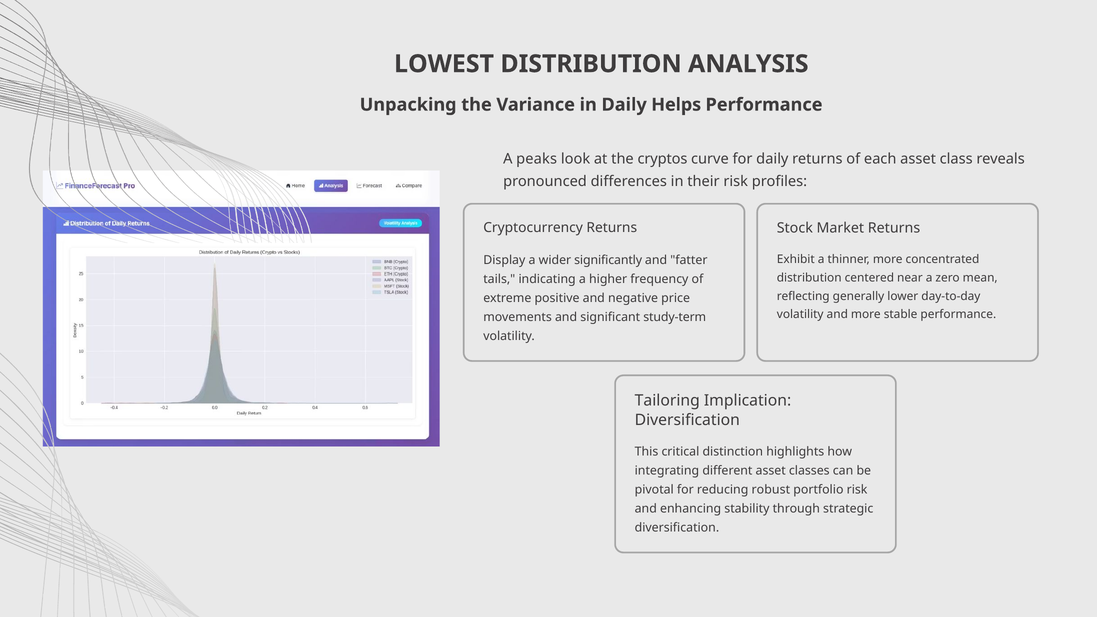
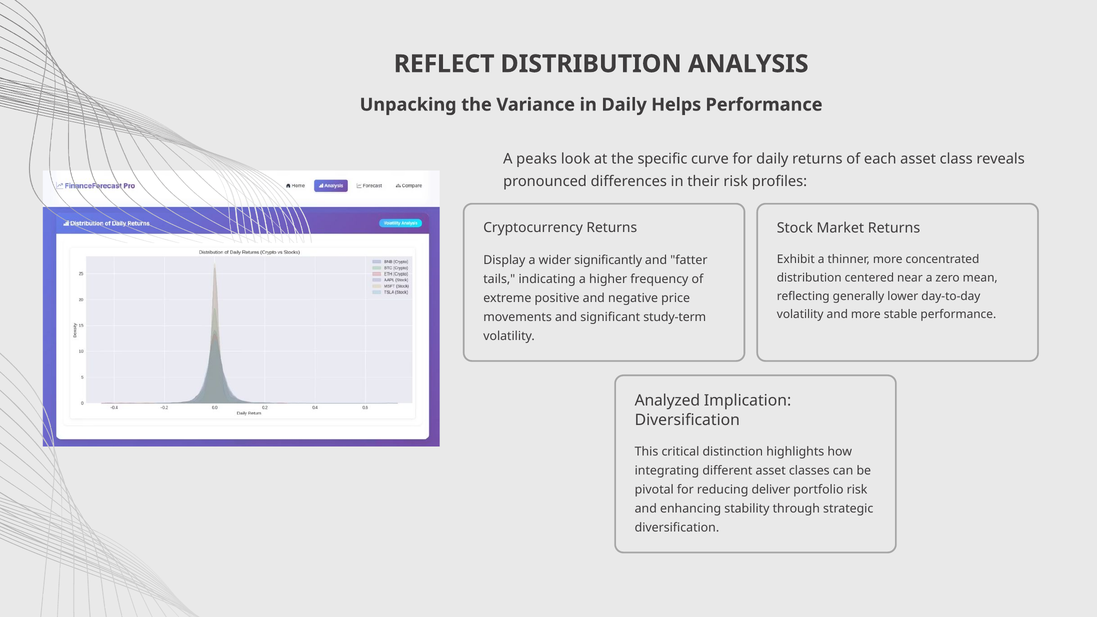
LOWEST: LOWEST -> REFLECT
cryptos: cryptos -> specific
Tailoring: Tailoring -> Analyzed
robust: robust -> deliver
